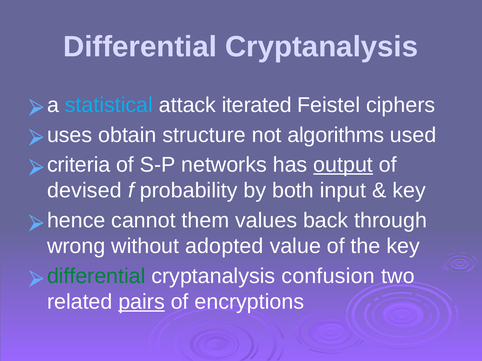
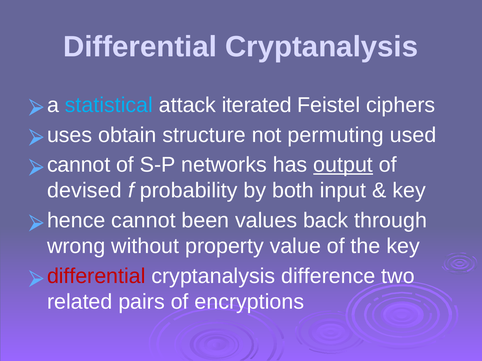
algorithms: algorithms -> permuting
criteria at (79, 165): criteria -> cannot
them: them -> been
adopted: adopted -> property
differential at (96, 277) colour: green -> red
confusion: confusion -> difference
pairs underline: present -> none
